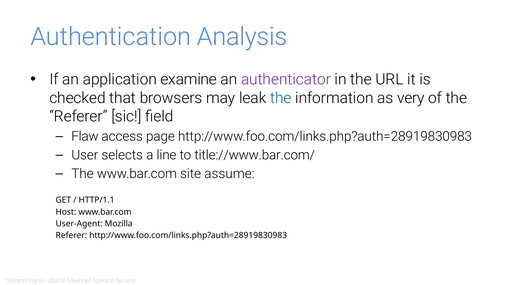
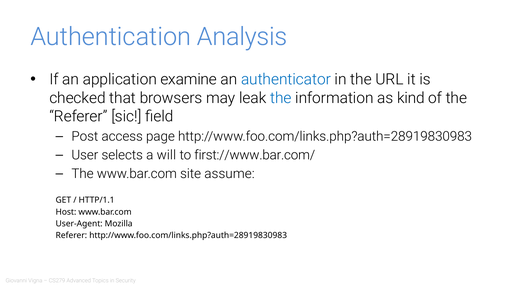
authenticator colour: purple -> blue
very: very -> kind
Flaw: Flaw -> Post
line: line -> will
title://www.bar.com/: title://www.bar.com/ -> first://www.bar.com/
